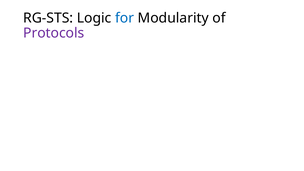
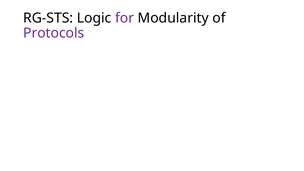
for colour: blue -> purple
